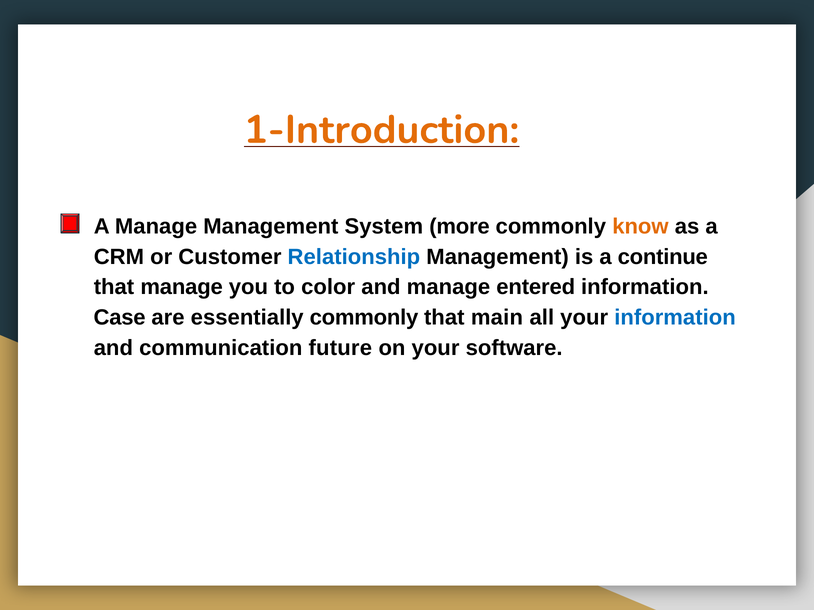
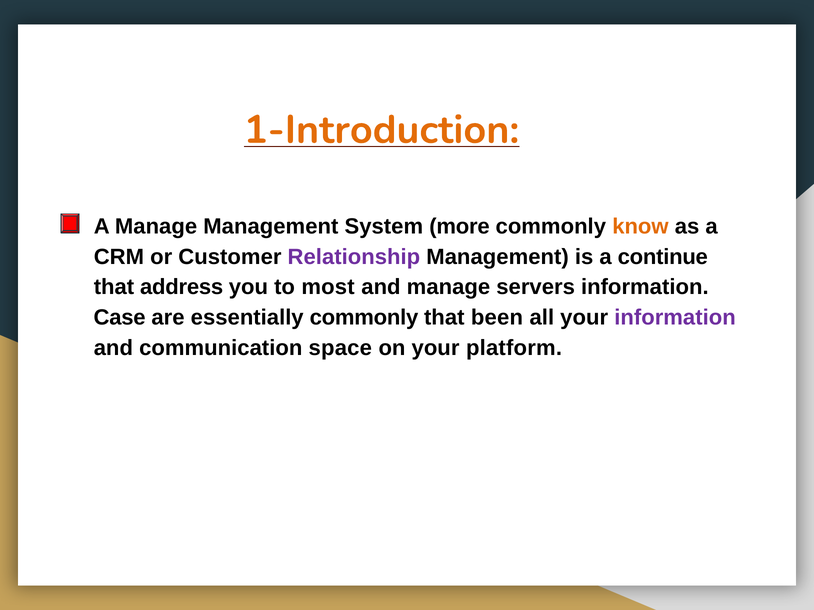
Relationship colour: blue -> purple
that manage: manage -> address
color: color -> most
entered: entered -> servers
main: main -> been
information at (675, 318) colour: blue -> purple
future: future -> space
software: software -> platform
